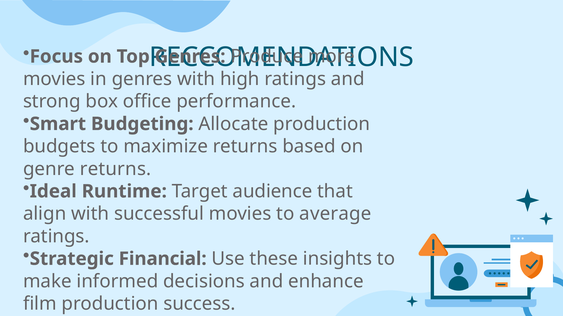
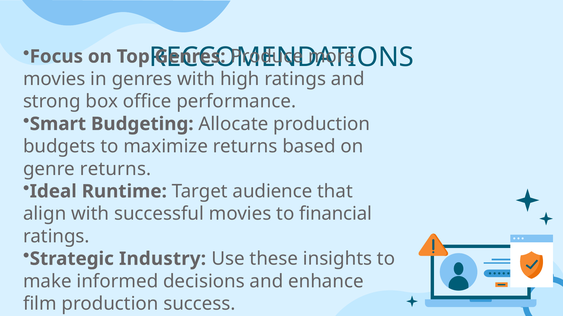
average: average -> financial
Financial: Financial -> Industry
